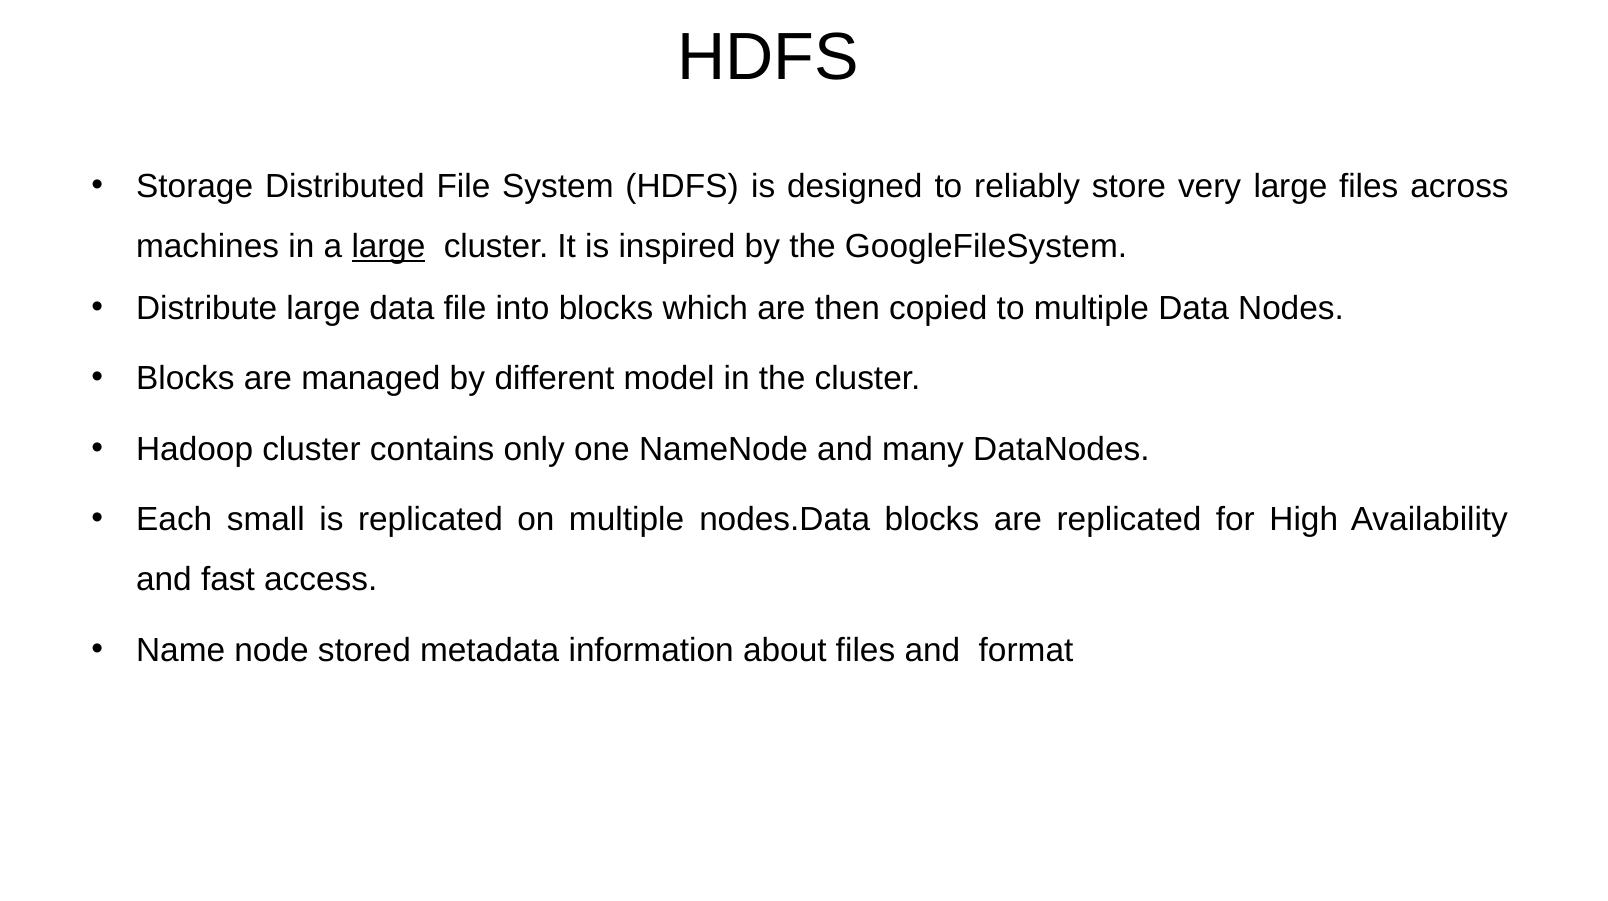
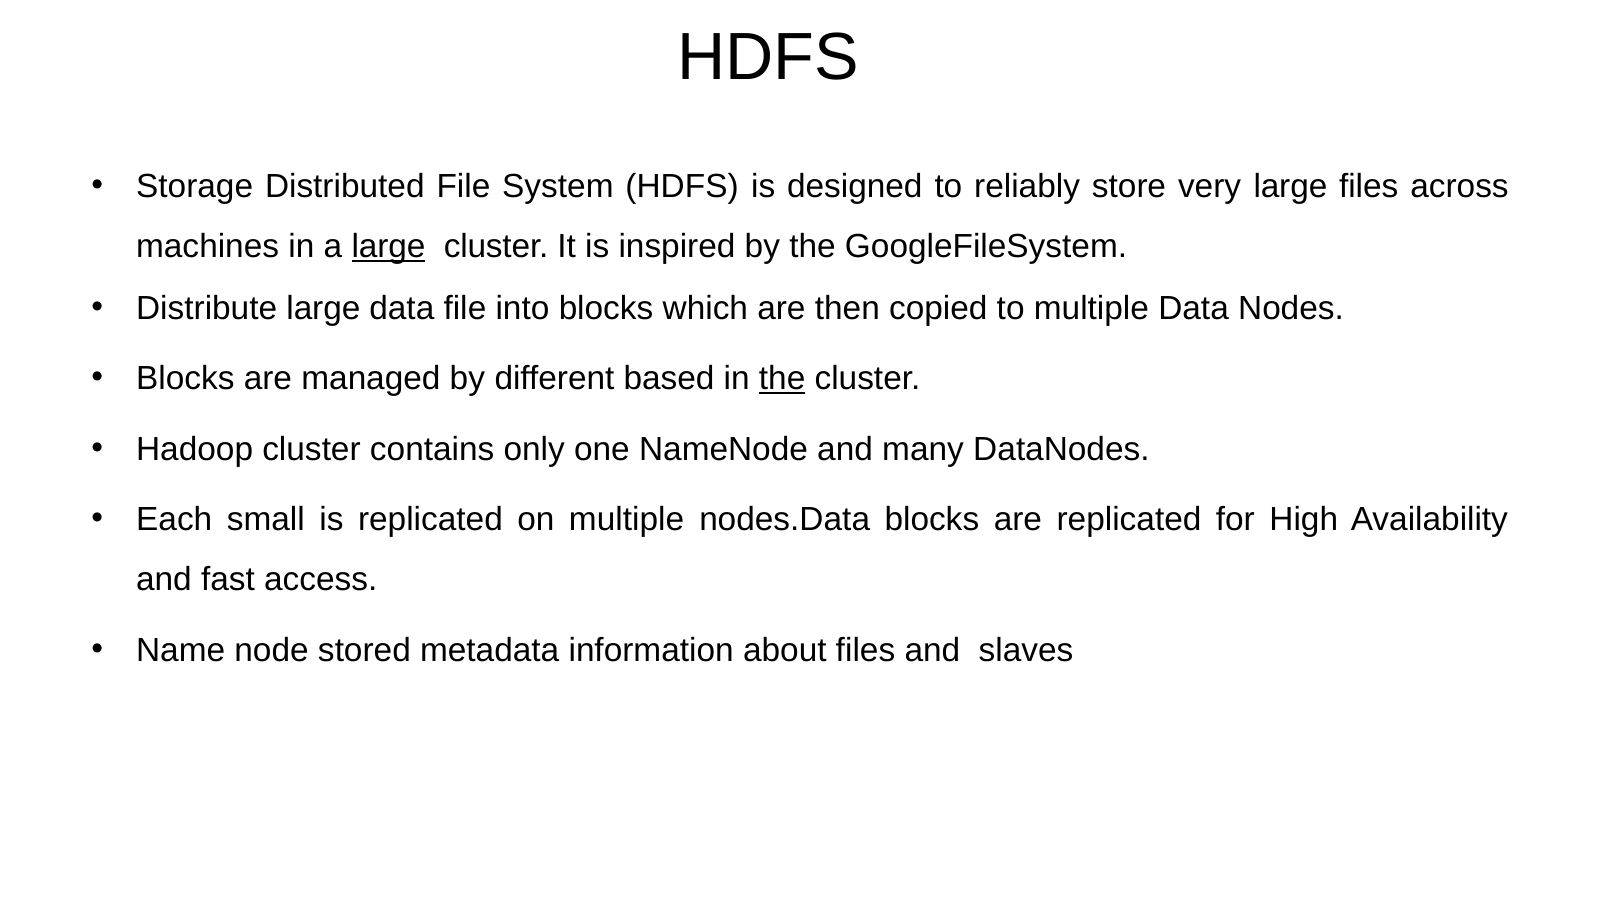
model: model -> based
the at (782, 378) underline: none -> present
format: format -> slaves
